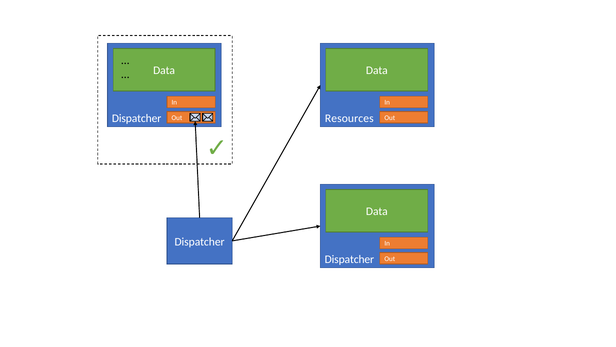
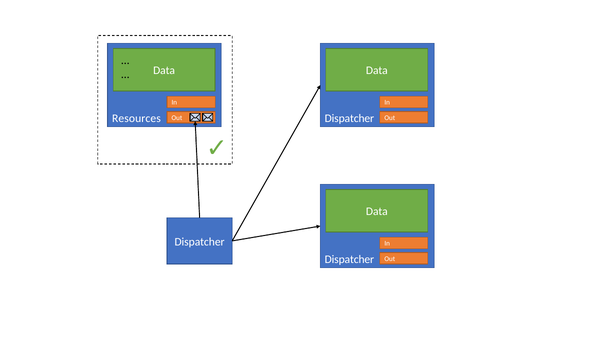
Dispatcher at (137, 118): Dispatcher -> Resources
Resources at (349, 118): Resources -> Dispatcher
